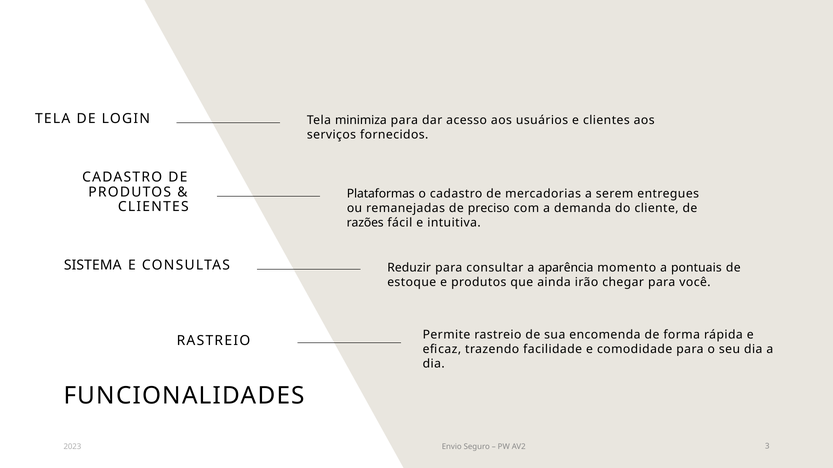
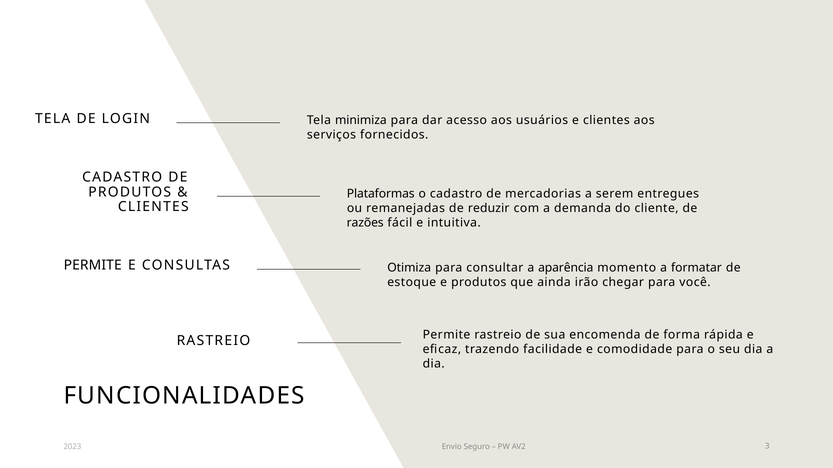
preciso: preciso -> reduzir
SISTEMA at (93, 266): SISTEMA -> PERMITE
Reduzir: Reduzir -> Otimiza
pontuais: pontuais -> formatar
